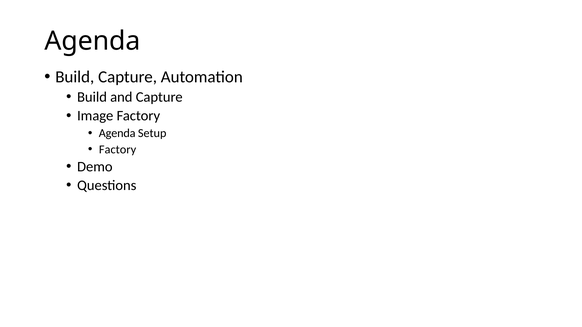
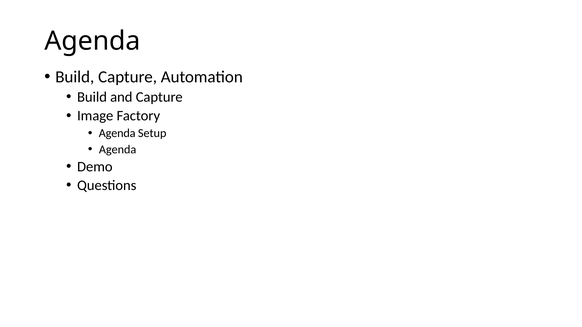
Factory at (118, 150): Factory -> Agenda
